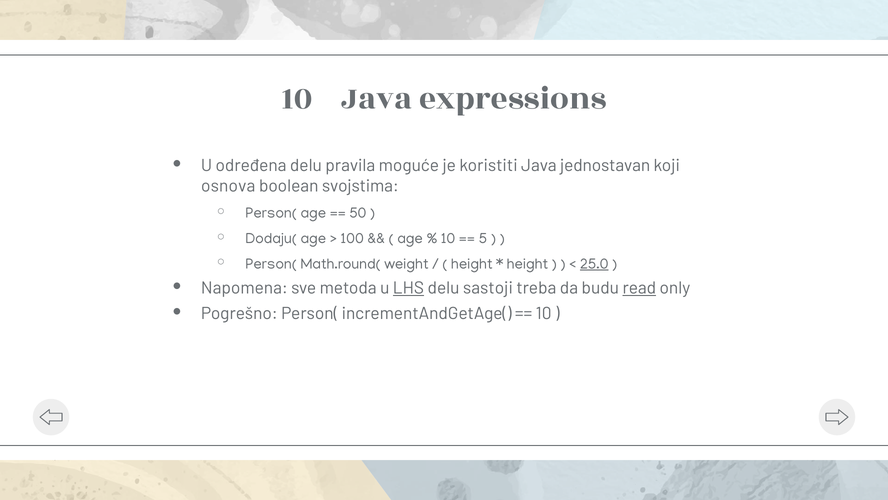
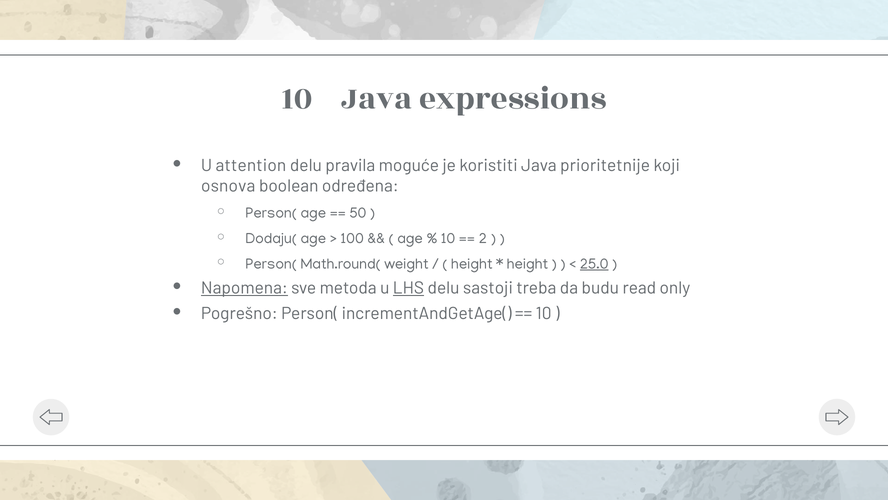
određena: određena -> attention
jednostavan: jednostavan -> prioritetnije
svojstima: svojstima -> određena
5: 5 -> 2
Napomena underline: none -> present
read underline: present -> none
